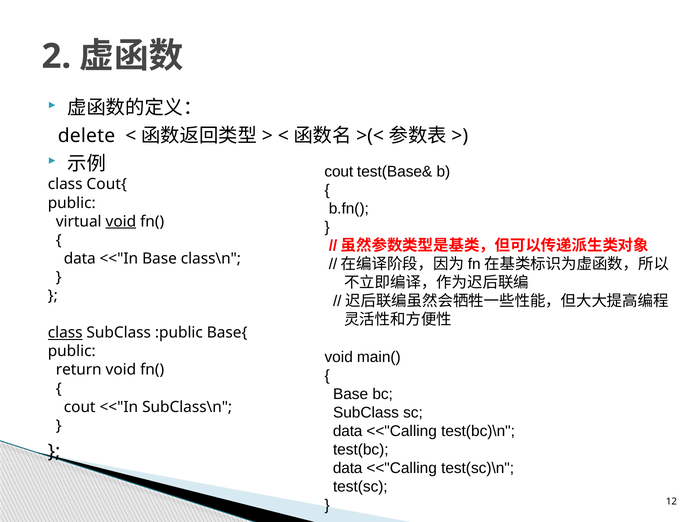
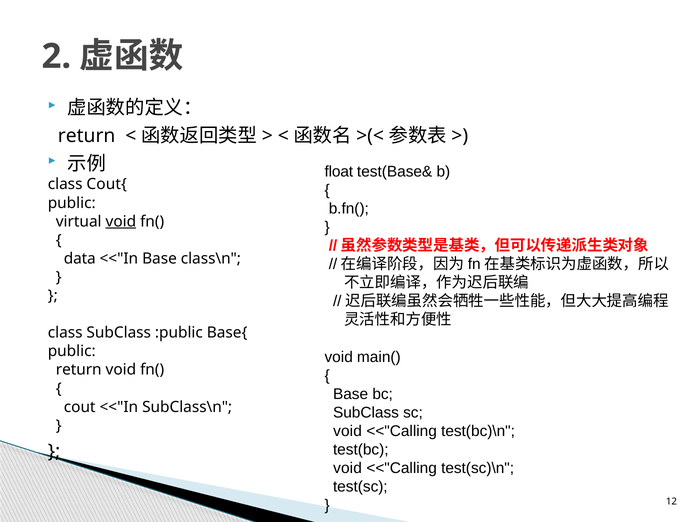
delete at (87, 136): delete -> return
cout at (339, 171): cout -> float
class at (65, 332) underline: present -> none
data at (348, 431): data -> void
data at (348, 468): data -> void
